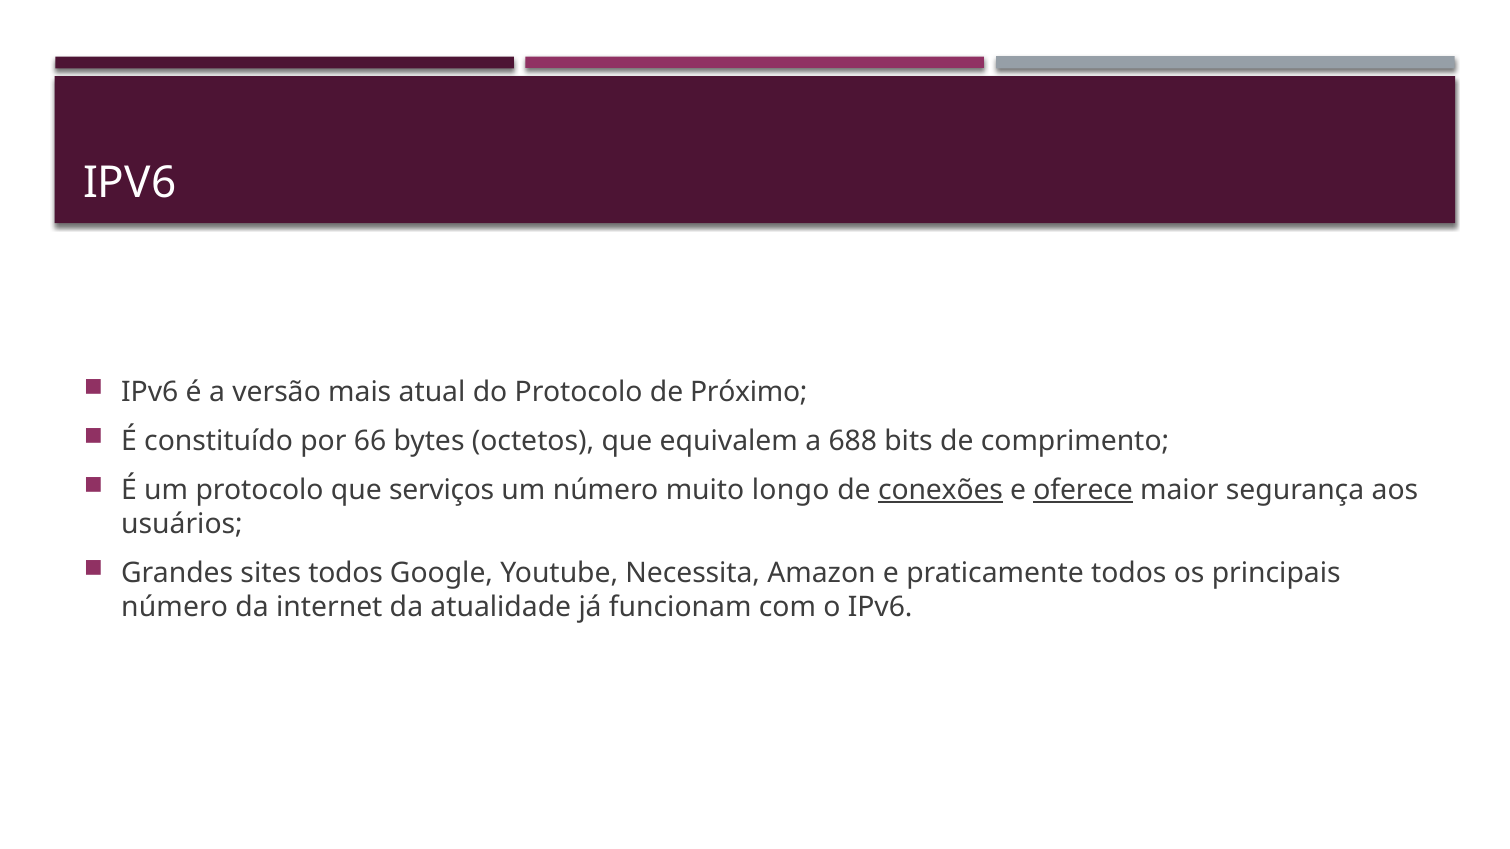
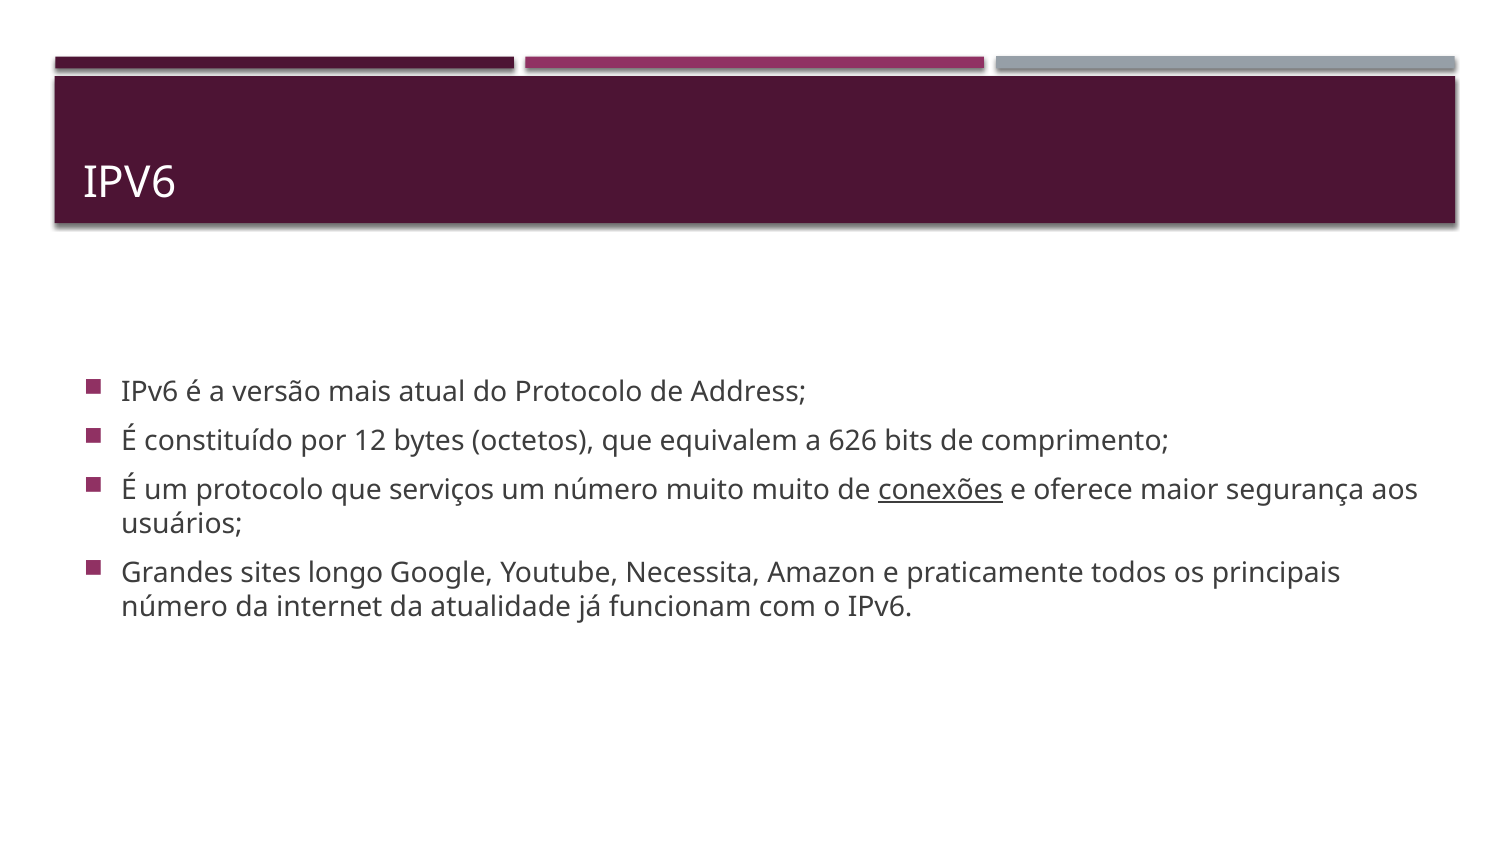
Próximo: Próximo -> Address
66: 66 -> 12
688: 688 -> 626
muito longo: longo -> muito
oferece underline: present -> none
sites todos: todos -> longo
